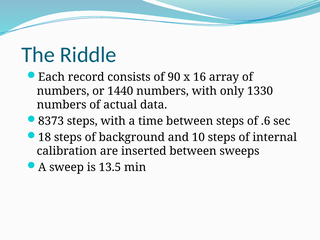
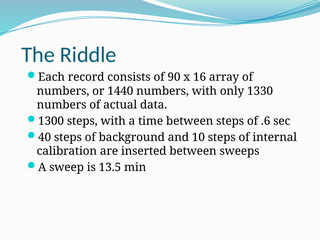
8373: 8373 -> 1300
18: 18 -> 40
